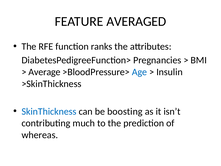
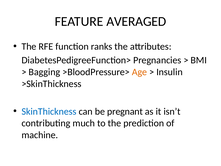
Average: Average -> Bagging
Age colour: blue -> orange
boosting: boosting -> pregnant
whereas: whereas -> machine
